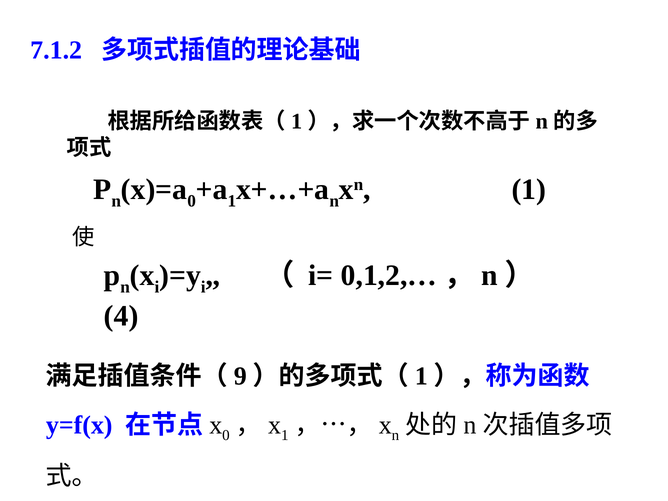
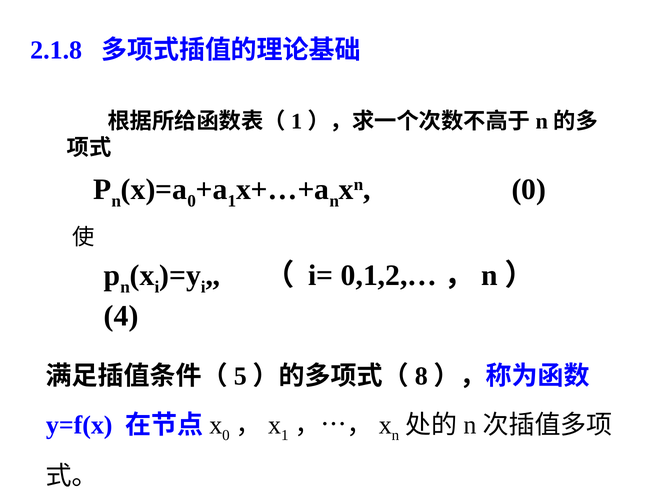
7.1.2: 7.1.2 -> 2.1.8
1 at (529, 189): 1 -> 0
9: 9 -> 5
1 at (421, 376): 1 -> 8
